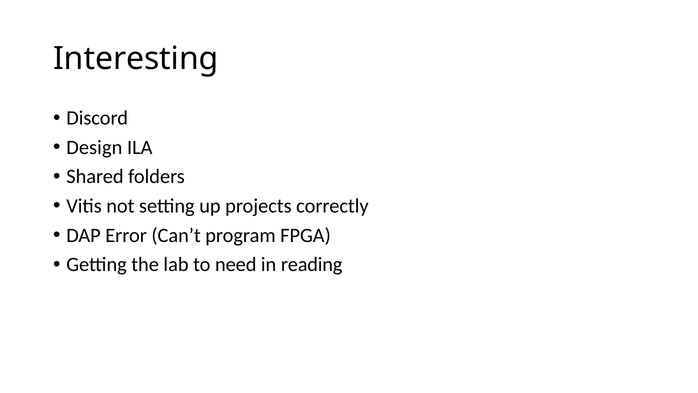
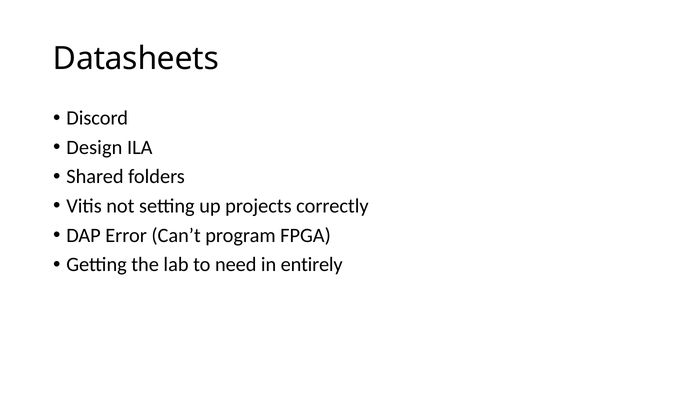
Interesting: Interesting -> Datasheets
reading: reading -> entirely
